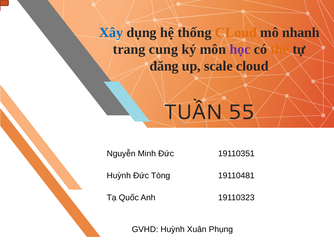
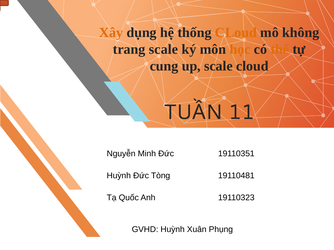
Xây colour: blue -> orange
nhanh: nhanh -> không
trang cung: cung -> scale
học colour: purple -> orange
đăng: đăng -> cung
55: 55 -> 11
